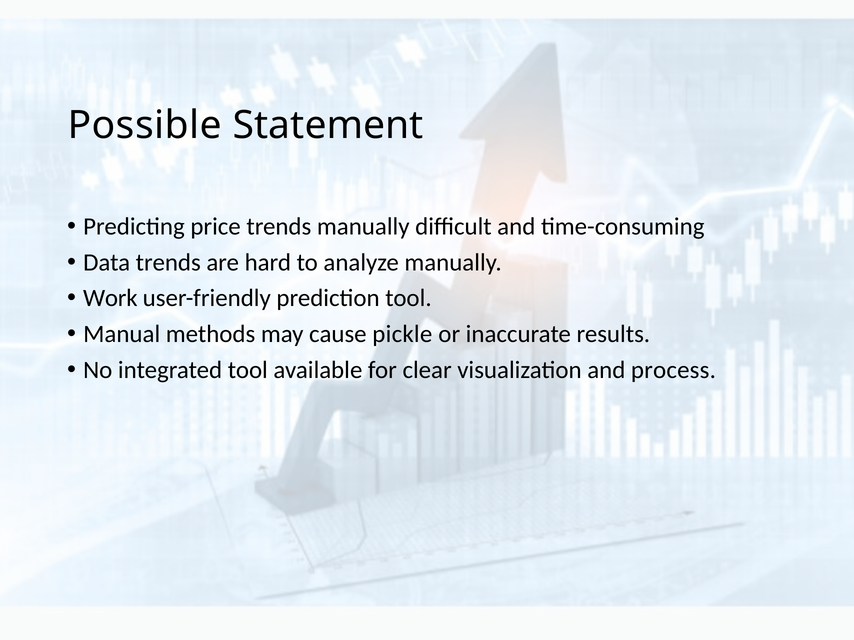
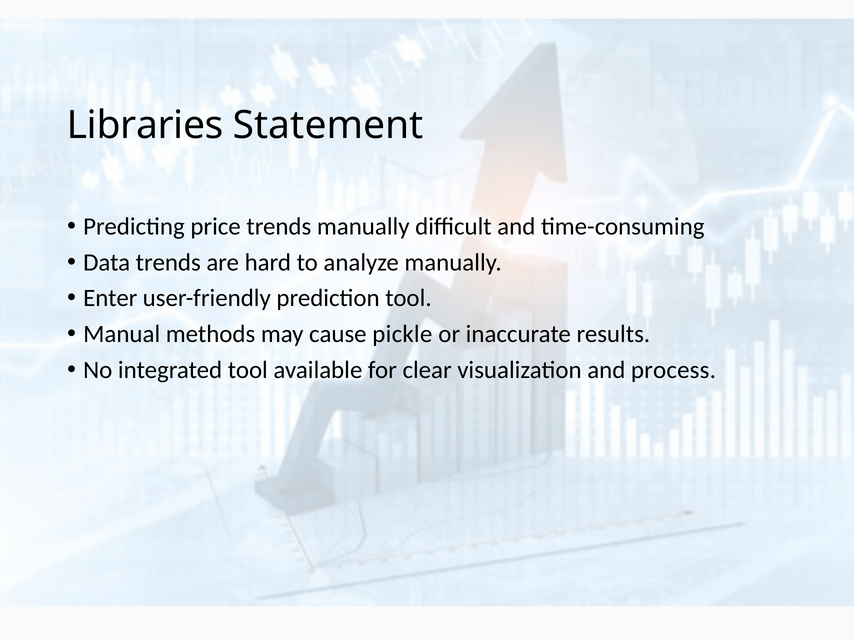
Possible: Possible -> Libraries
Work: Work -> Enter
